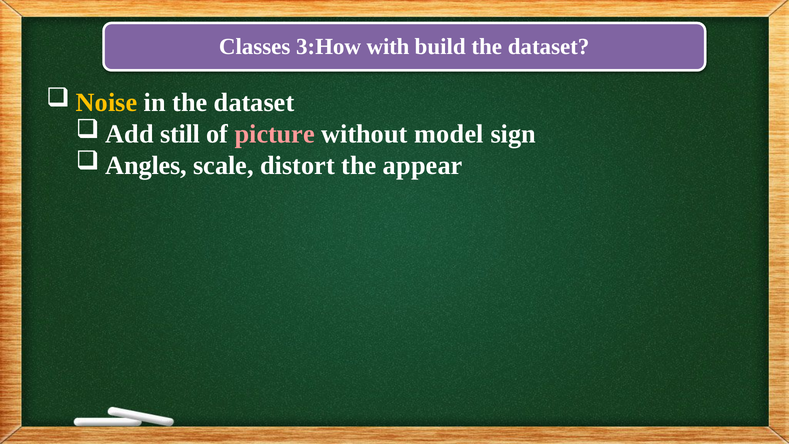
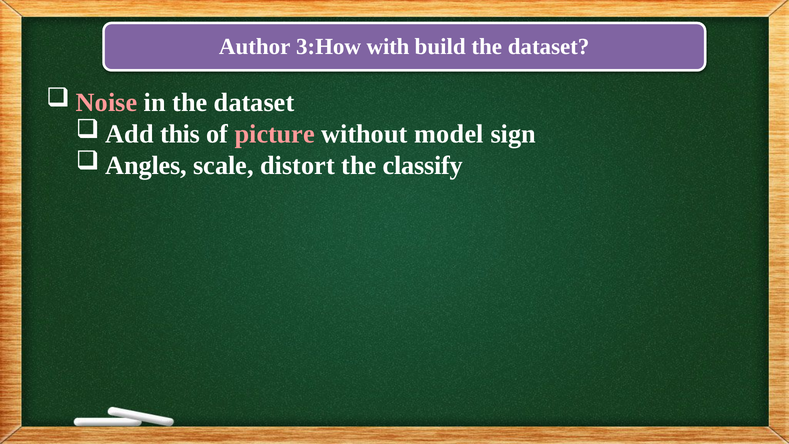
Classes: Classes -> Author
Noise colour: yellow -> pink
still: still -> this
appear: appear -> classify
